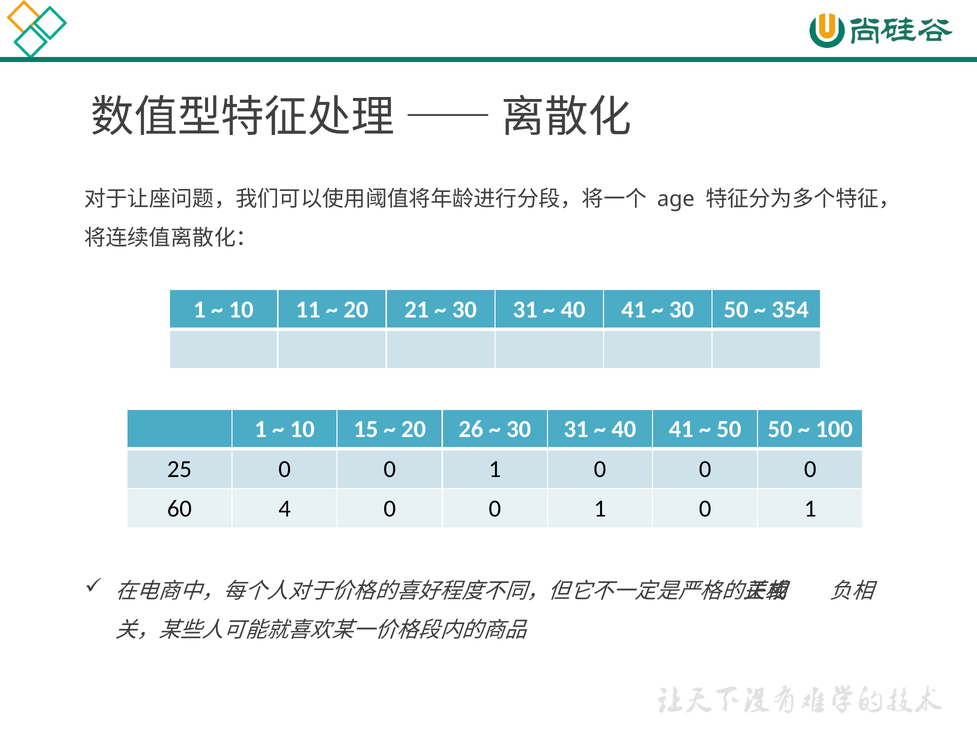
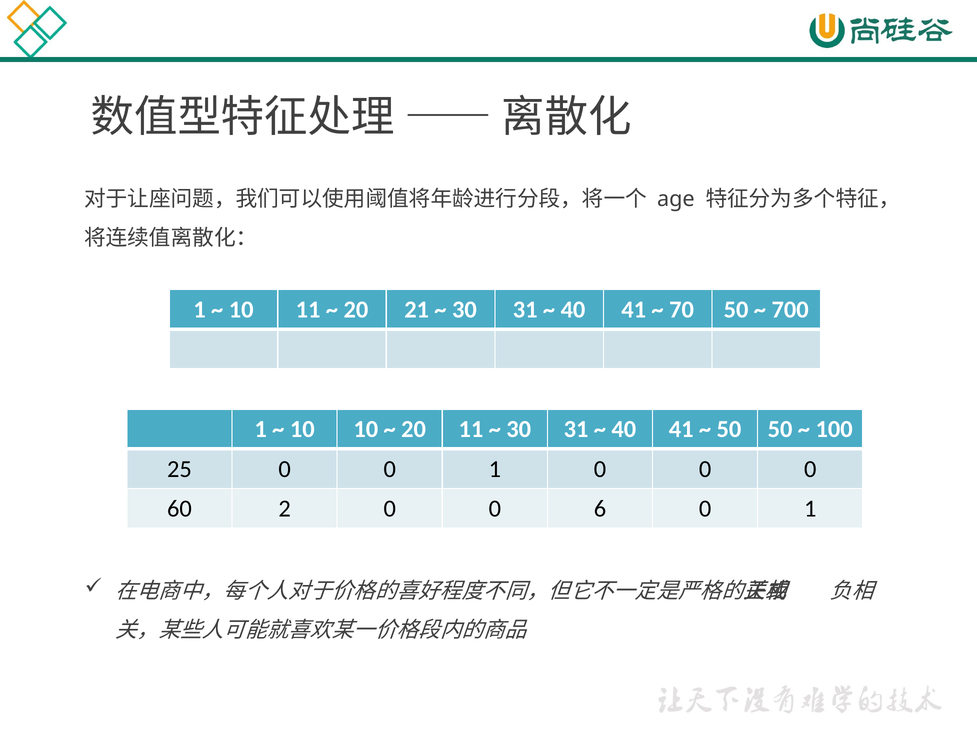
30 at (682, 310): 30 -> 70
354: 354 -> 700
10 15: 15 -> 10
20 26: 26 -> 11
4: 4 -> 2
1 at (600, 508): 1 -> 6
